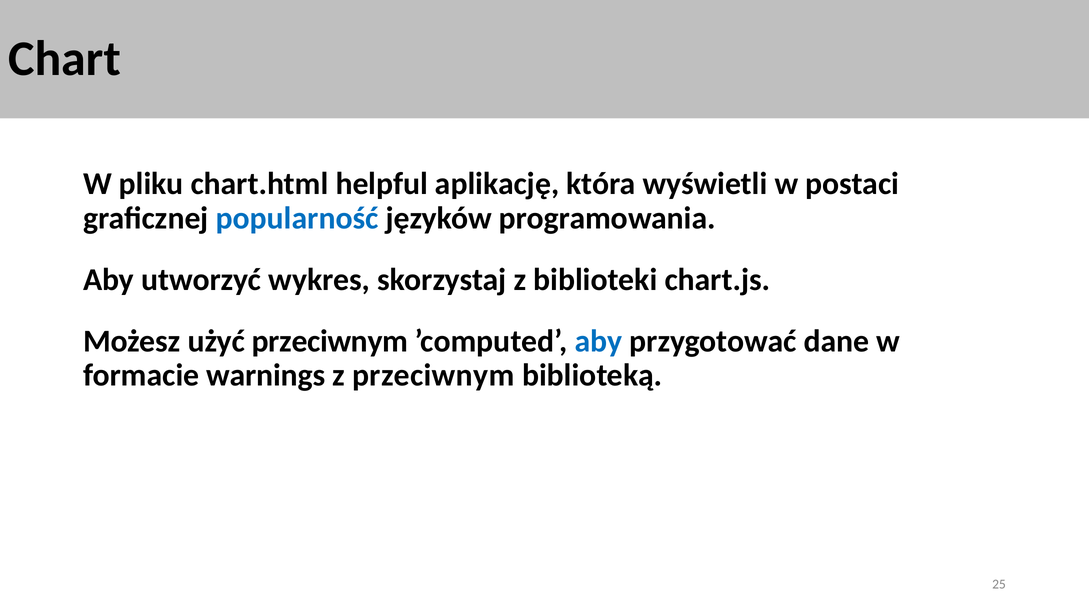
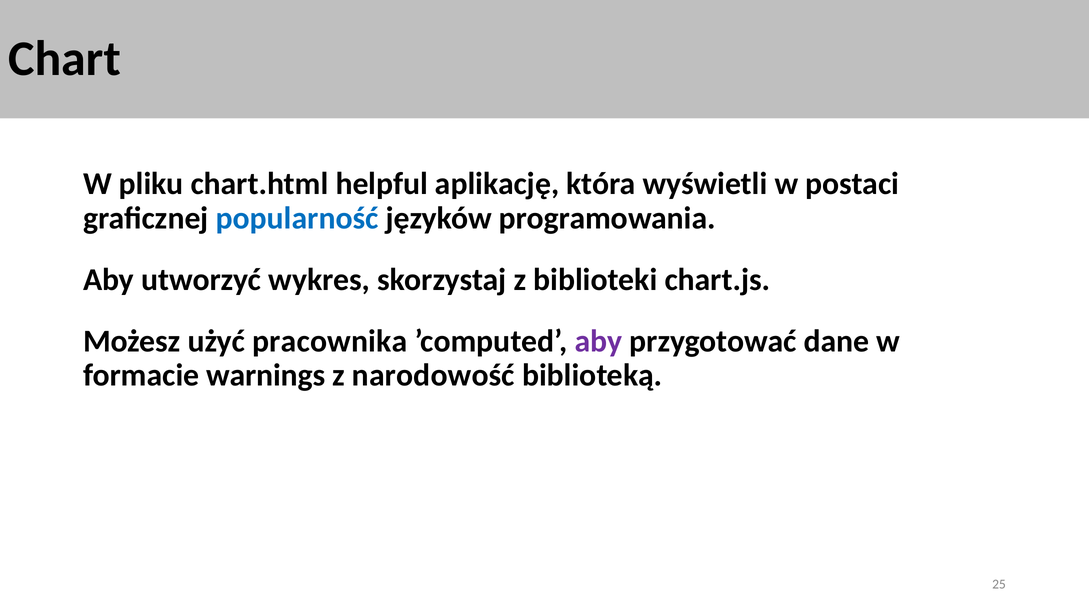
użyć przeciwnym: przeciwnym -> pracownika
aby at (598, 341) colour: blue -> purple
z przeciwnym: przeciwnym -> narodowość
